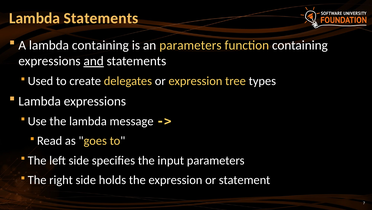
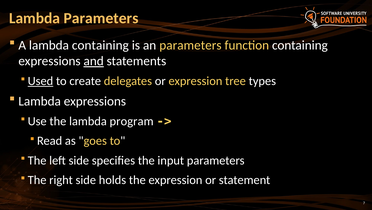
Lambda Statements: Statements -> Parameters
Used underline: none -> present
message: message -> program
